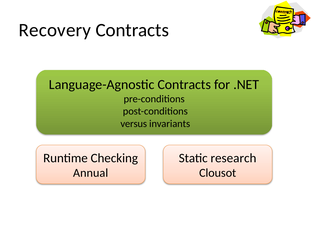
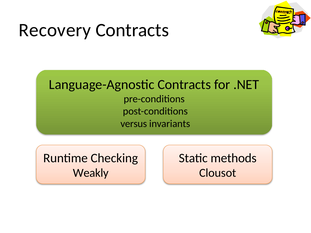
research: research -> methods
Annual: Annual -> Weakly
